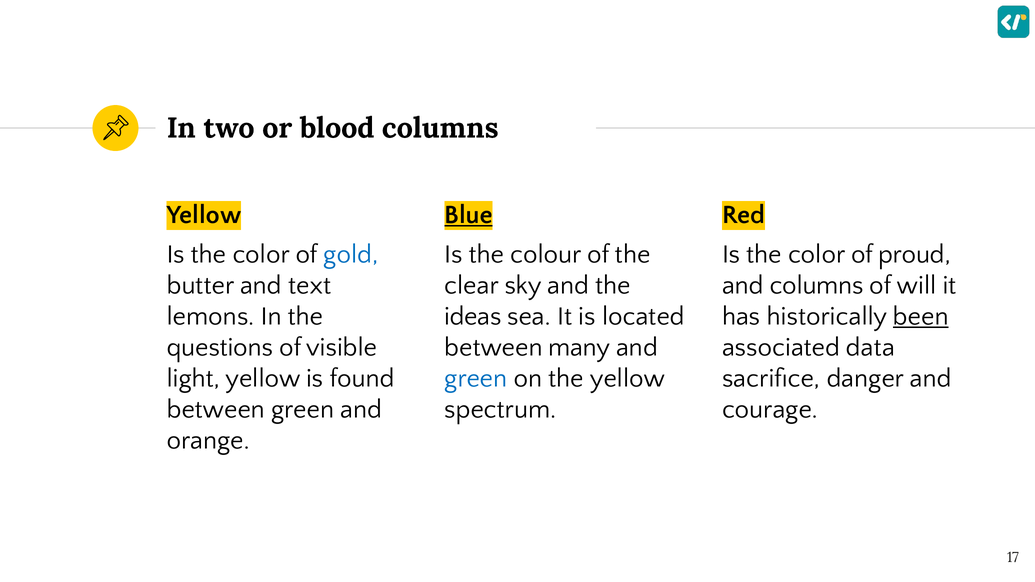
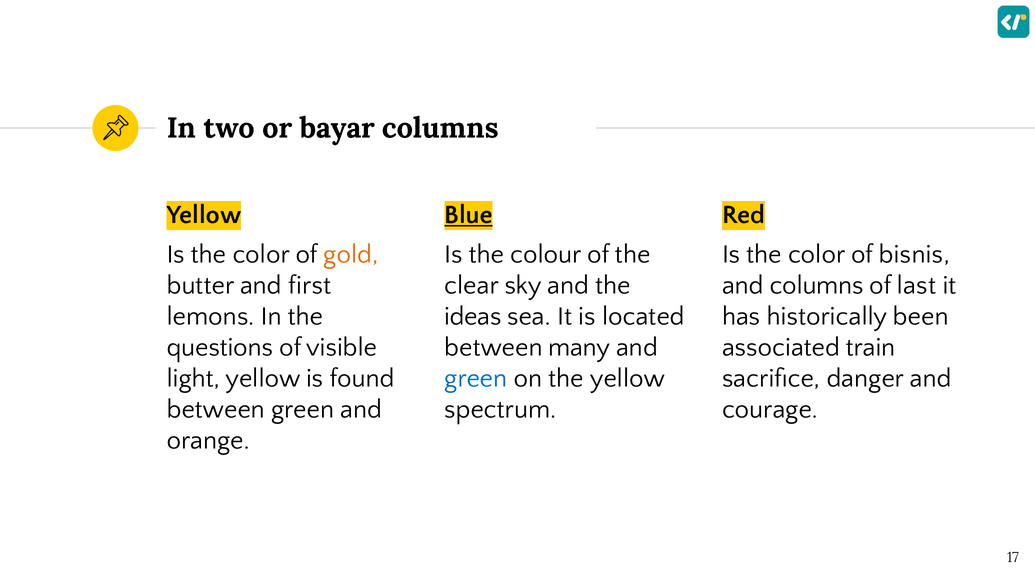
blood: blood -> bayar
gold colour: blue -> orange
proud: proud -> bisnis
text: text -> first
will: will -> last
been underline: present -> none
data: data -> train
